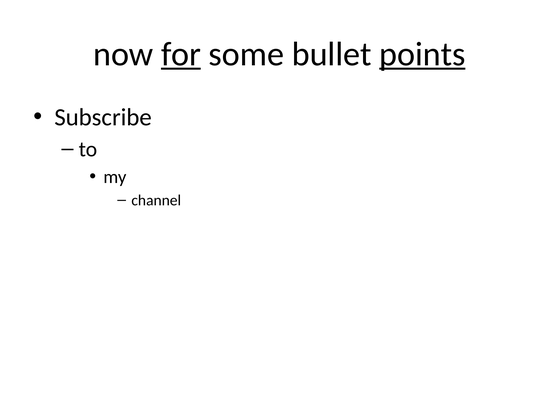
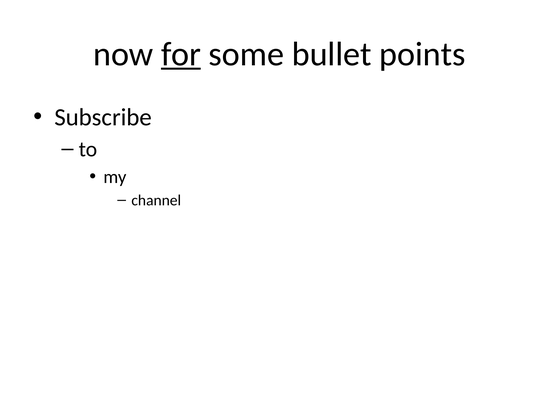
points underline: present -> none
